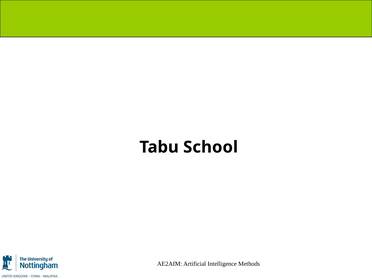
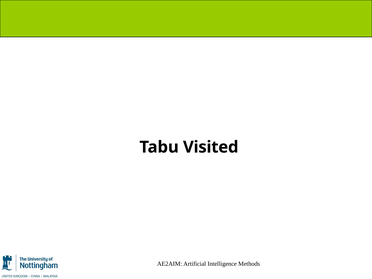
School: School -> Visited
